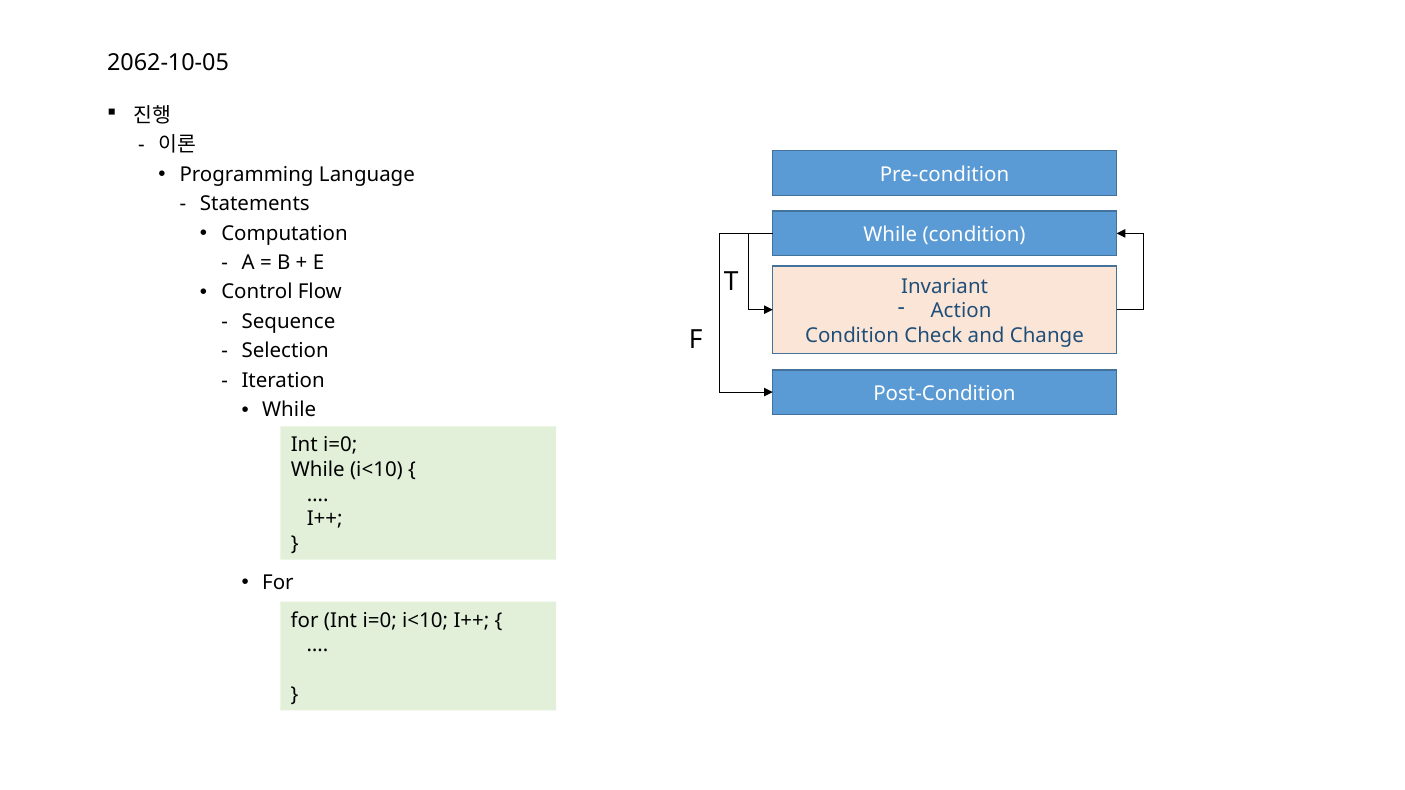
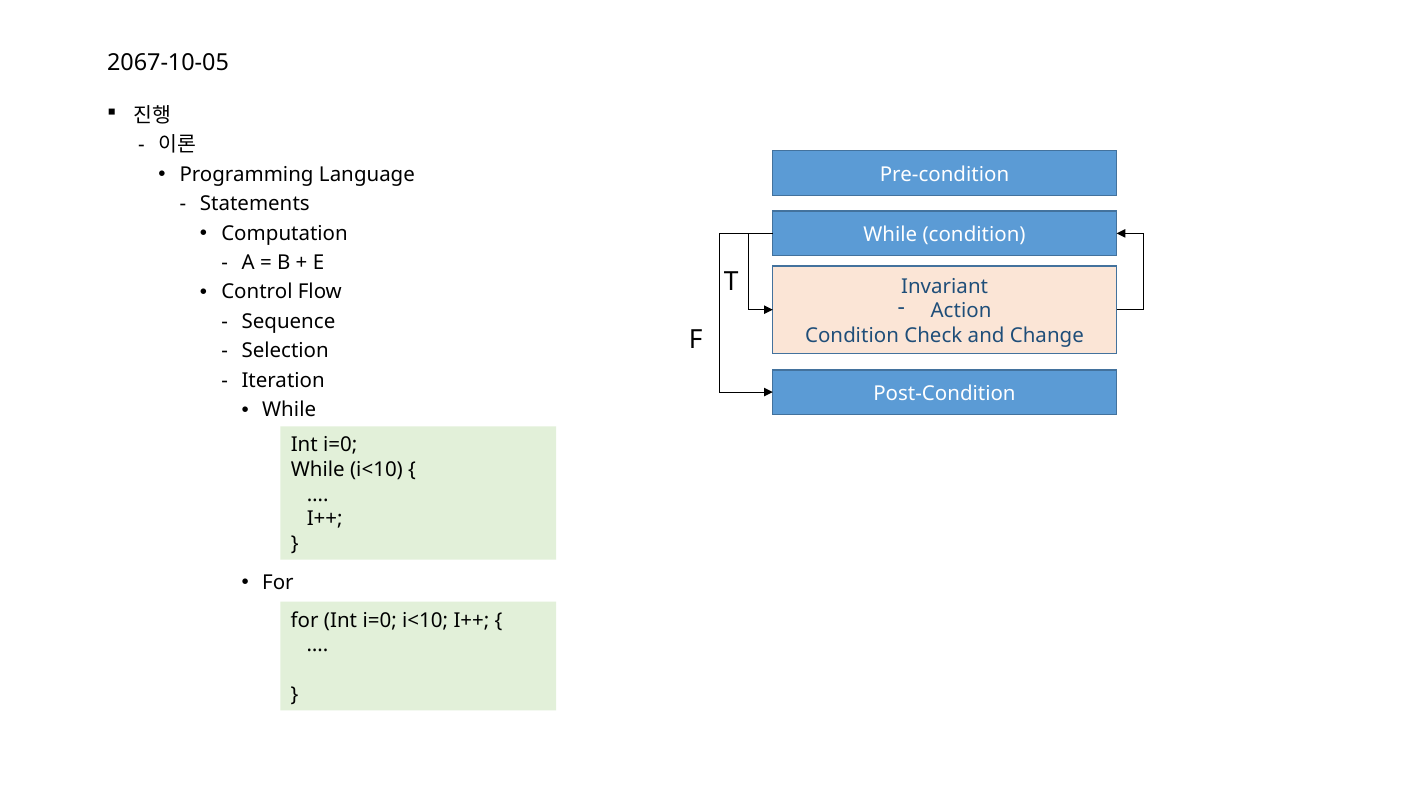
2062-10-05: 2062-10-05 -> 2067-10-05
